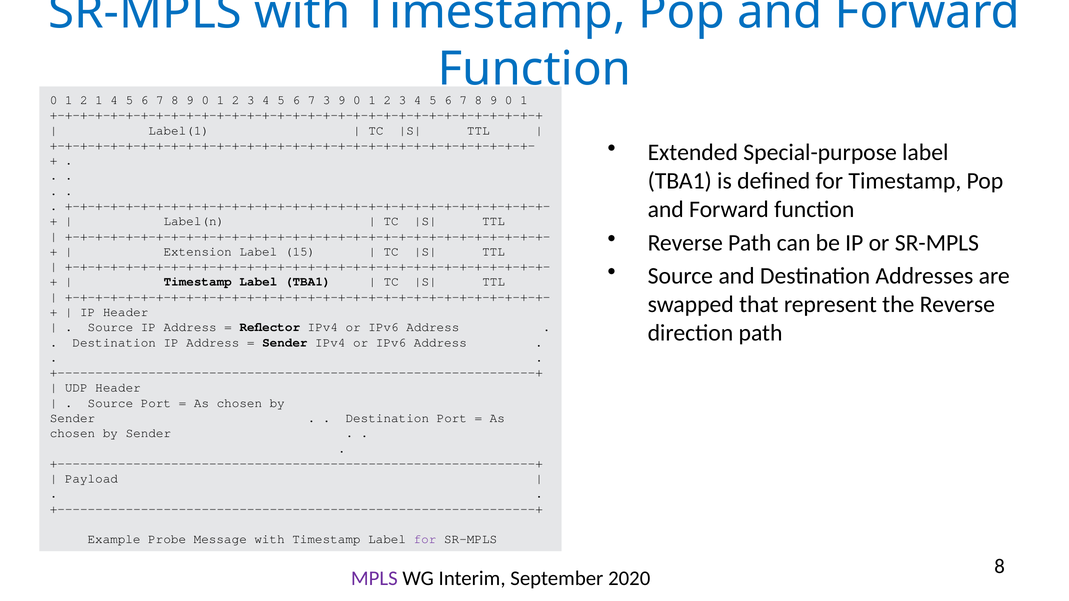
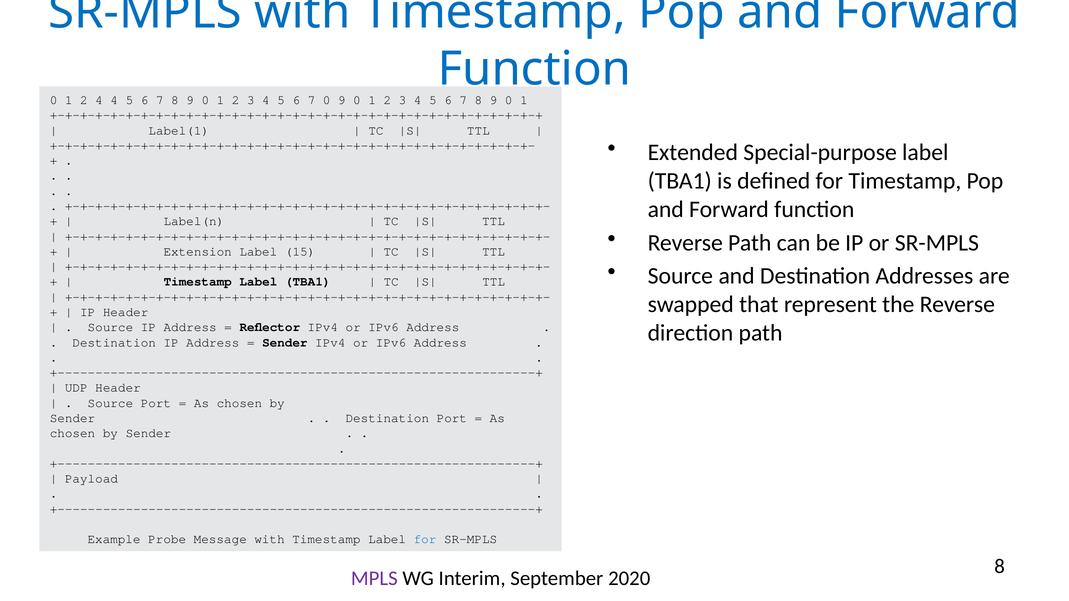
2 1: 1 -> 4
7 3: 3 -> 0
for at (425, 540) colour: purple -> blue
